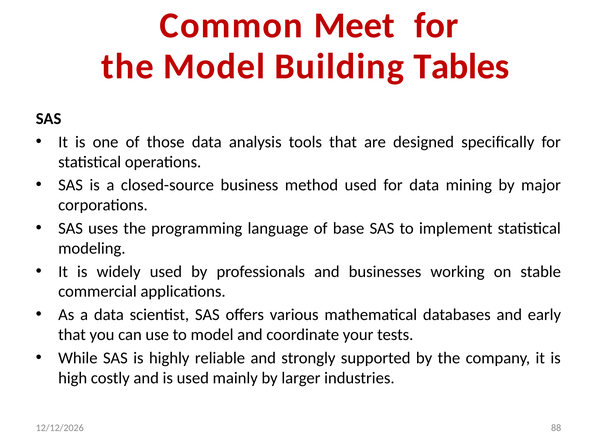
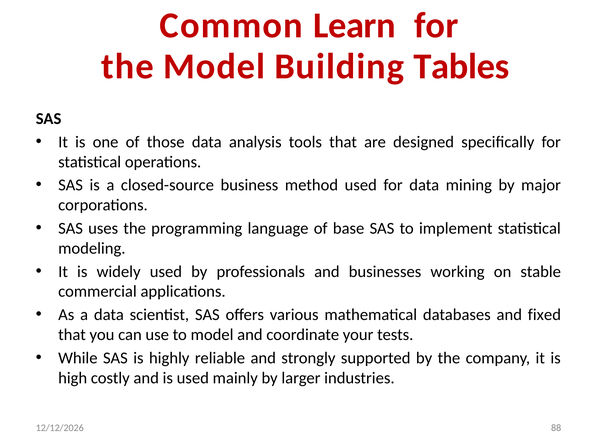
Meet: Meet -> Learn
early: early -> fixed
